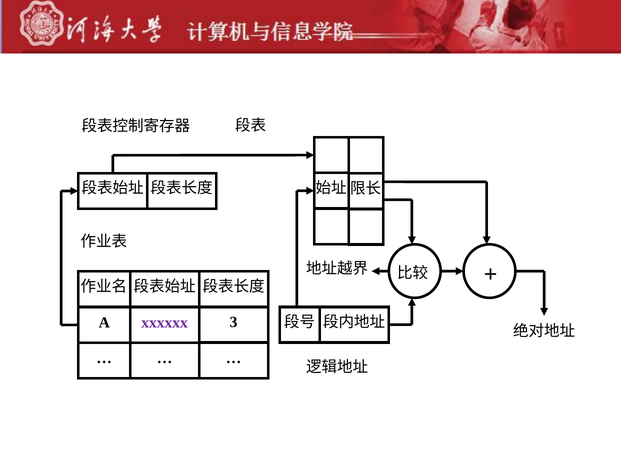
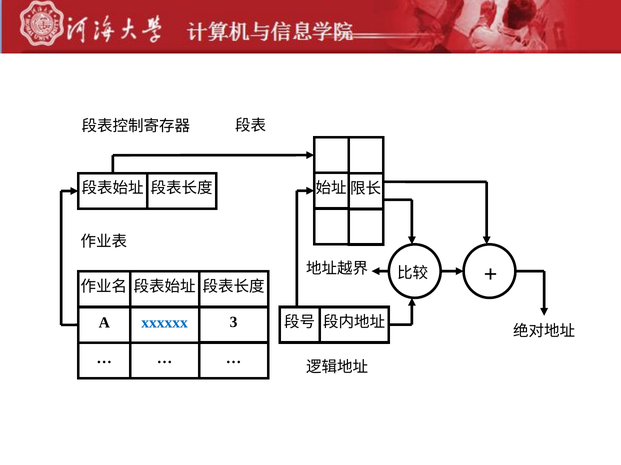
xxxxxx colour: purple -> blue
